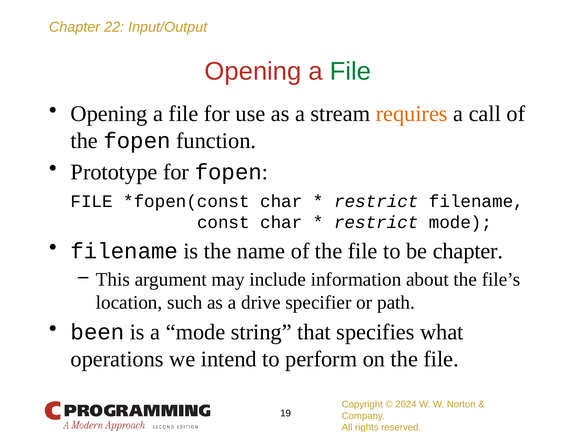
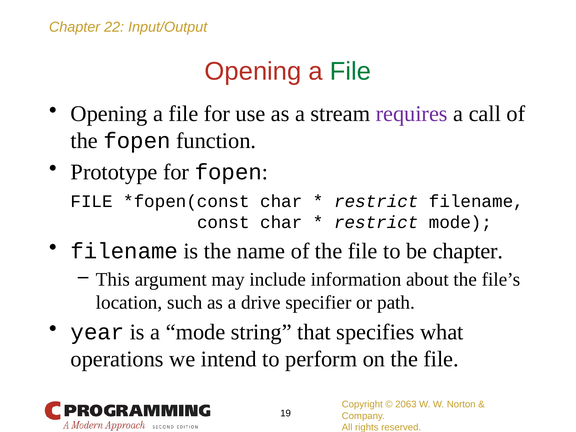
requires colour: orange -> purple
been: been -> year
2024: 2024 -> 2063
